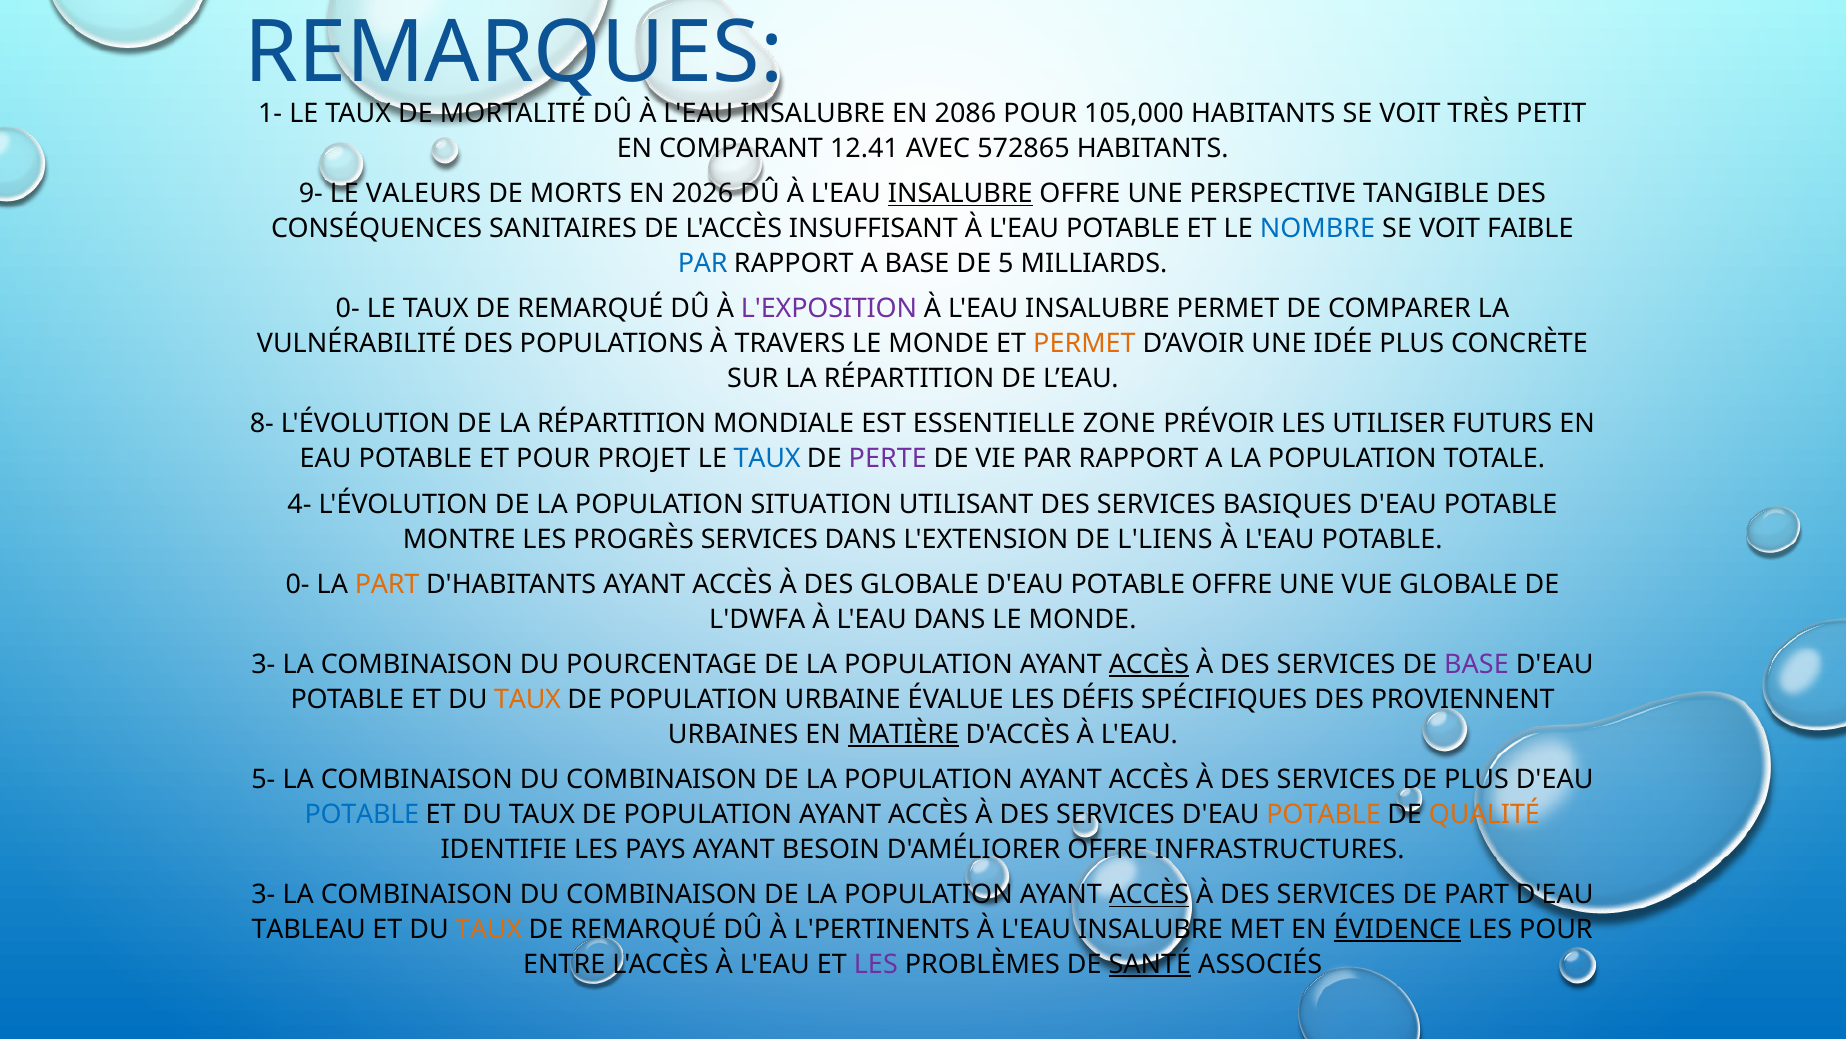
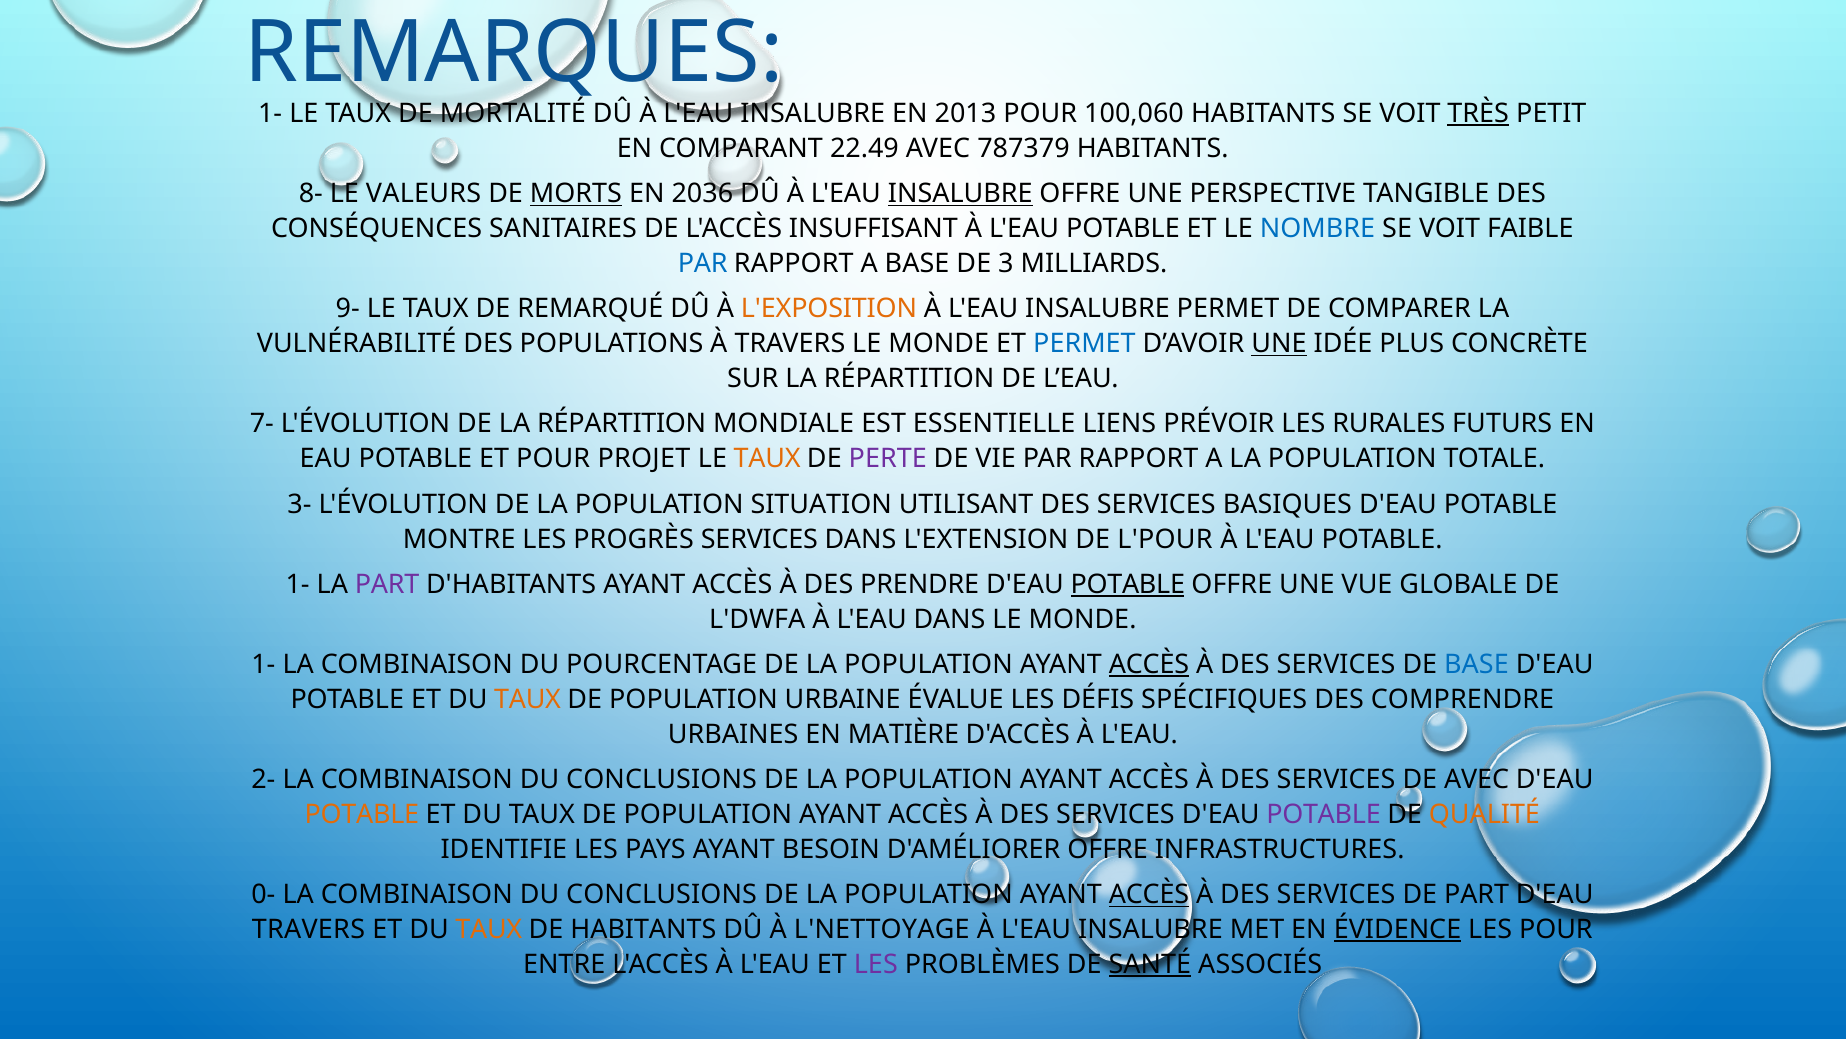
2086: 2086 -> 2013
105,000: 105,000 -> 100,060
TRÈS underline: none -> present
12.41: 12.41 -> 22.49
572865: 572865 -> 787379
9-: 9- -> 8-
MORTS underline: none -> present
2026: 2026 -> 2036
5: 5 -> 3
0- at (348, 309): 0- -> 9-
L'EXPOSITION colour: purple -> orange
PERMET at (1084, 344) colour: orange -> blue
UNE at (1279, 344) underline: none -> present
8-: 8- -> 7-
ZONE: ZONE -> LIENS
UTILISER: UTILISER -> RURALES
TAUX at (767, 459) colour: blue -> orange
4-: 4- -> 3-
L'LIENS: L'LIENS -> L'POUR
0- at (298, 584): 0- -> 1-
PART at (387, 584) colour: orange -> purple
DES GLOBALE: GLOBALE -> PRENDRE
POTABLE at (1128, 584) underline: none -> present
3- at (263, 664): 3- -> 1-
BASE at (1476, 664) colour: purple -> blue
PROVIENNENT: PROVIENNENT -> COMPRENDRE
MATIÈRE underline: present -> none
5-: 5- -> 2-
COMBINAISON at (662, 779): COMBINAISON -> CONCLUSIONS
DE PLUS: PLUS -> AVEC
POTABLE at (362, 814) colour: blue -> orange
POTABLE at (1323, 814) colour: orange -> purple
3- at (263, 894): 3- -> 0-
COMBINAISON at (662, 894): COMBINAISON -> CONCLUSIONS
TABLEAU at (309, 929): TABLEAU -> TRAVERS
REMARQUÉ at (643, 929): REMARQUÉ -> HABITANTS
L'PERTINENTS: L'PERTINENTS -> L'NETTOYAGE
